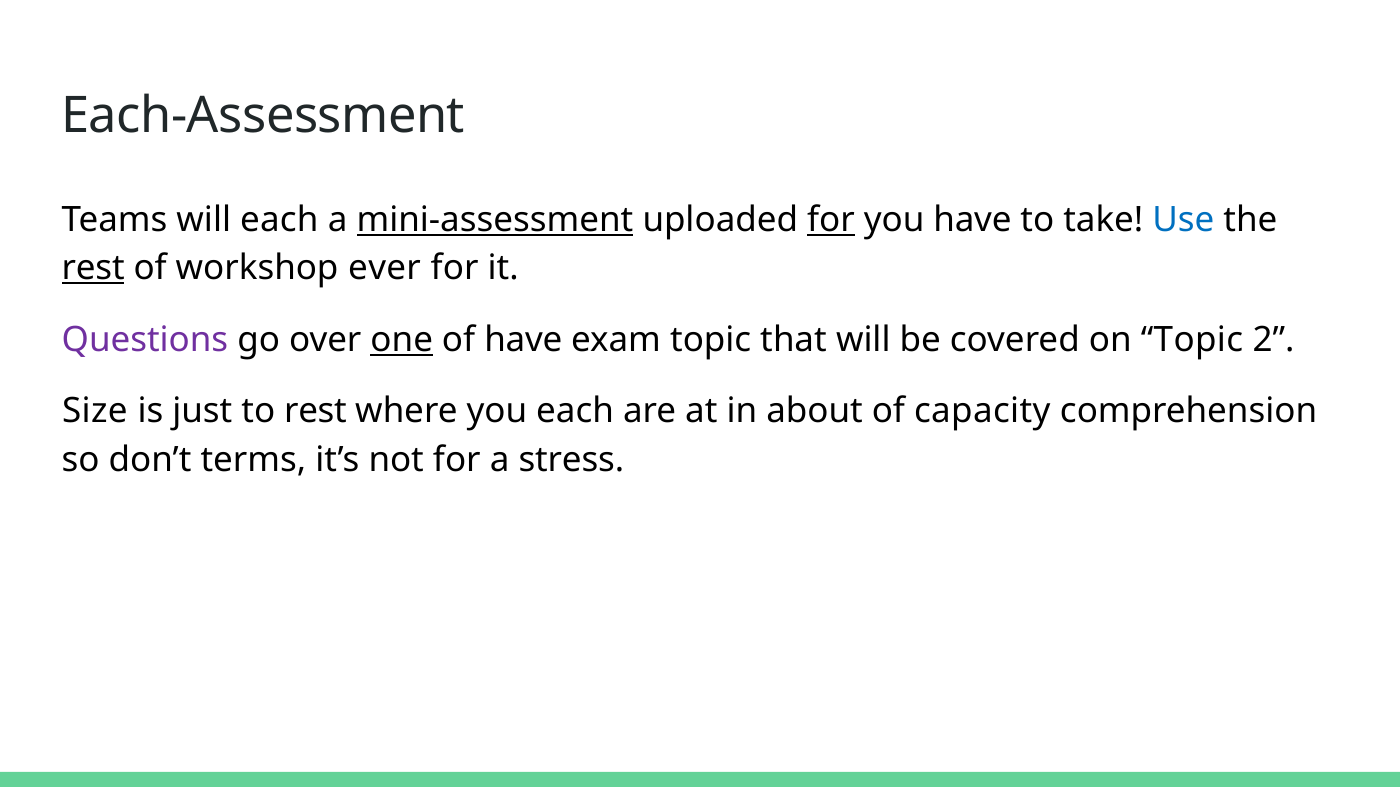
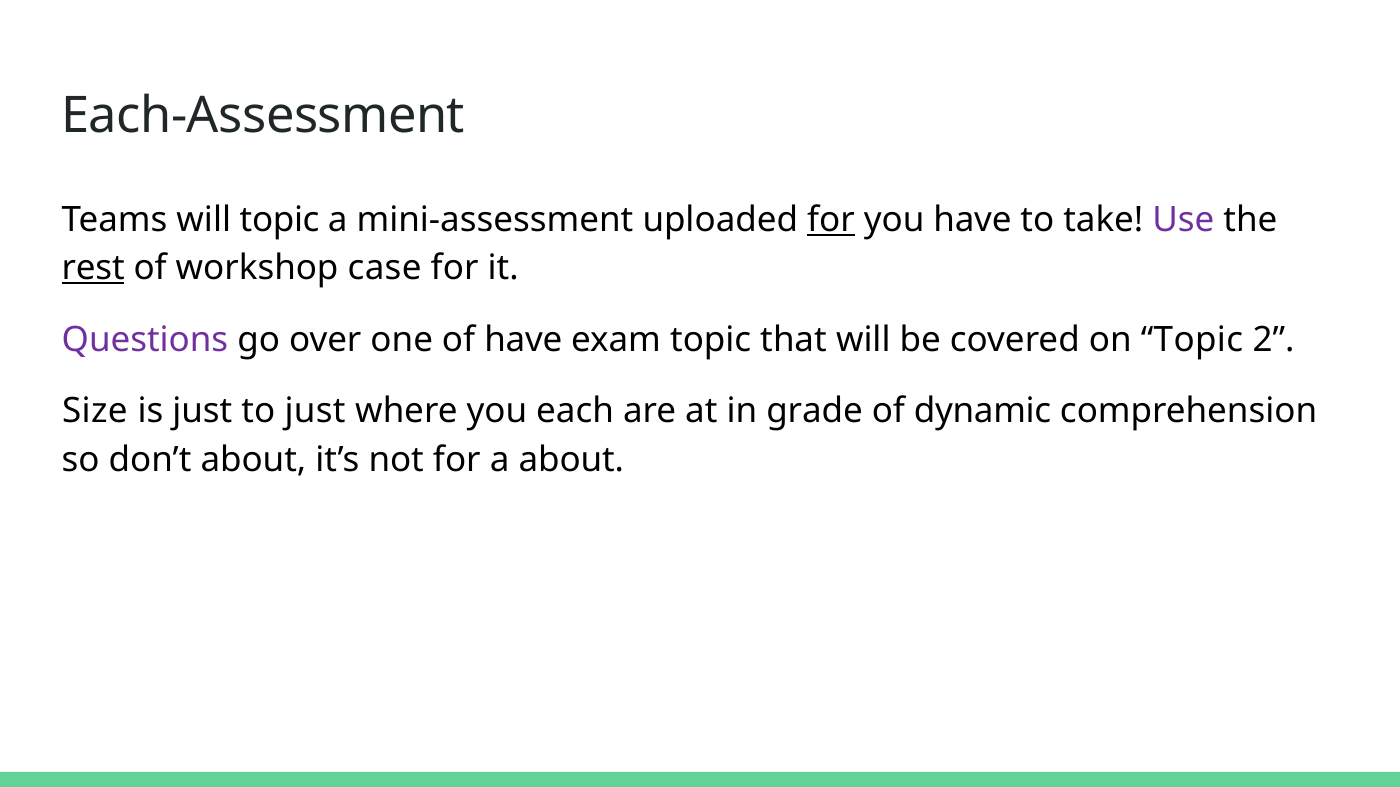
will each: each -> topic
mini-assessment underline: present -> none
Use colour: blue -> purple
ever: ever -> case
one underline: present -> none
to rest: rest -> just
about: about -> grade
capacity: capacity -> dynamic
don’t terms: terms -> about
a stress: stress -> about
